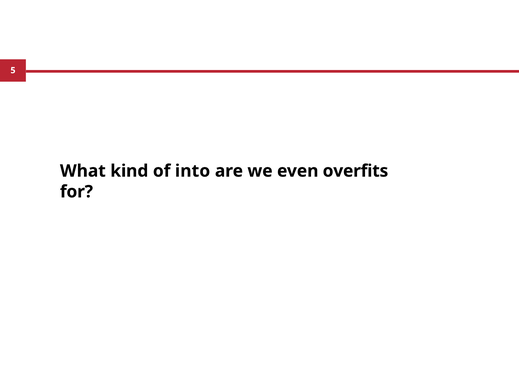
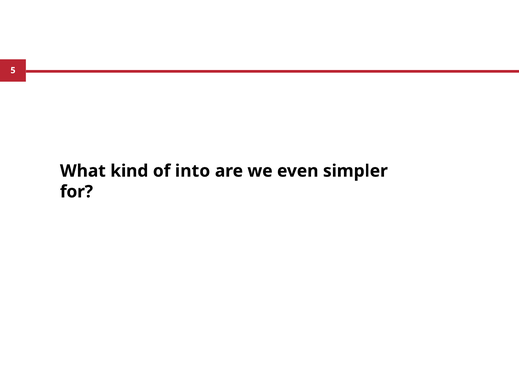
overfits: overfits -> simpler
